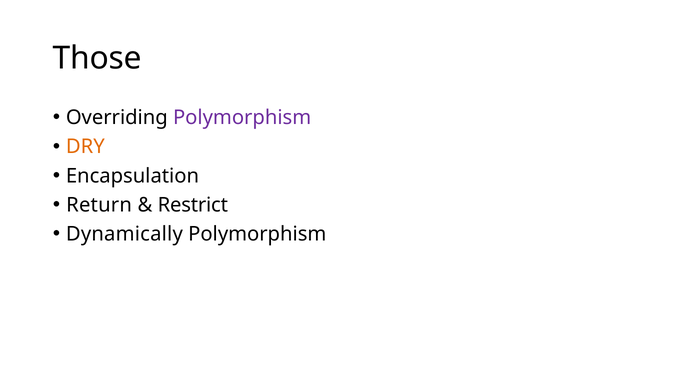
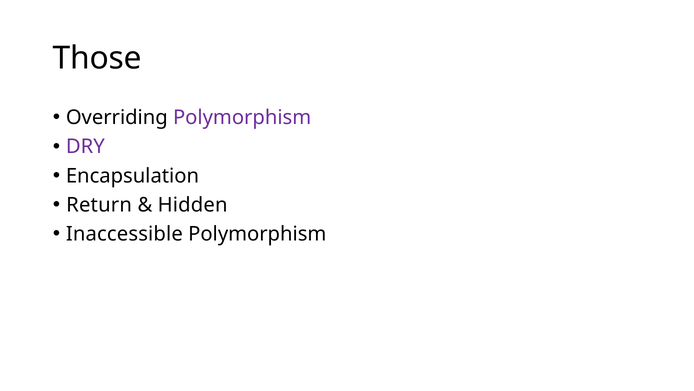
DRY colour: orange -> purple
Restrict: Restrict -> Hidden
Dynamically: Dynamically -> Inaccessible
